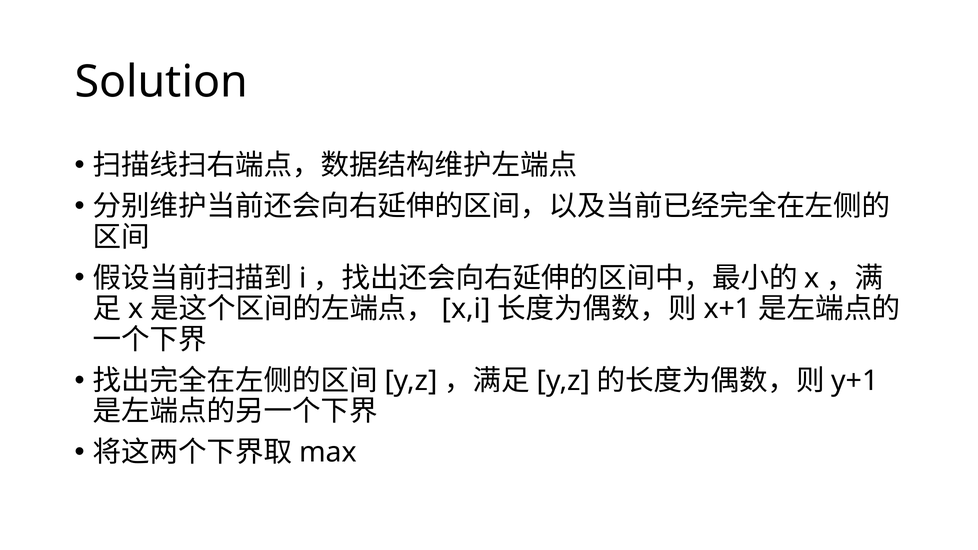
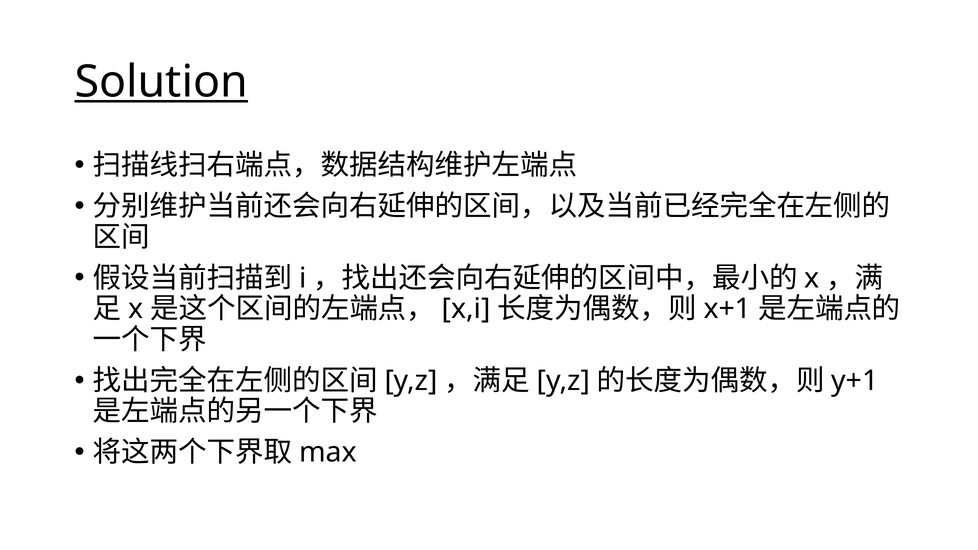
Solution underline: none -> present
